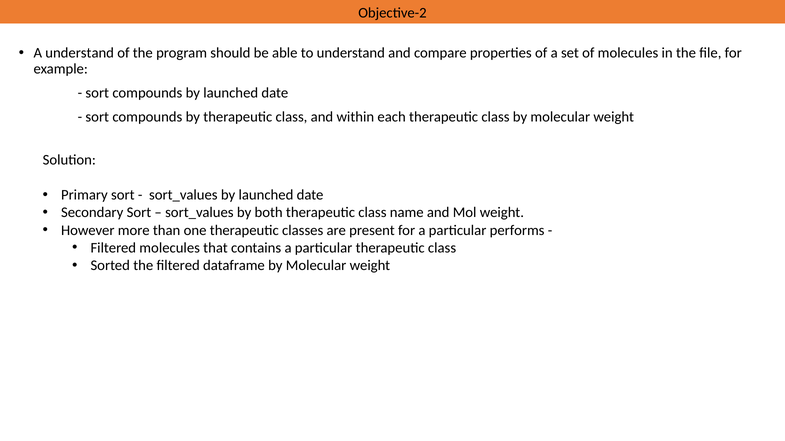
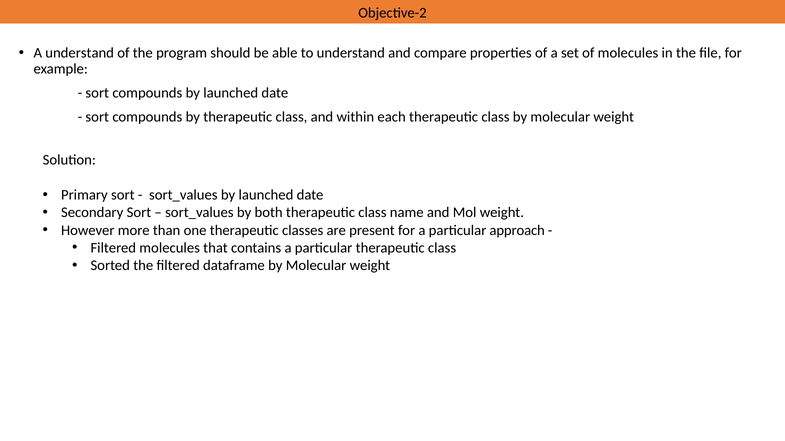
performs: performs -> approach
